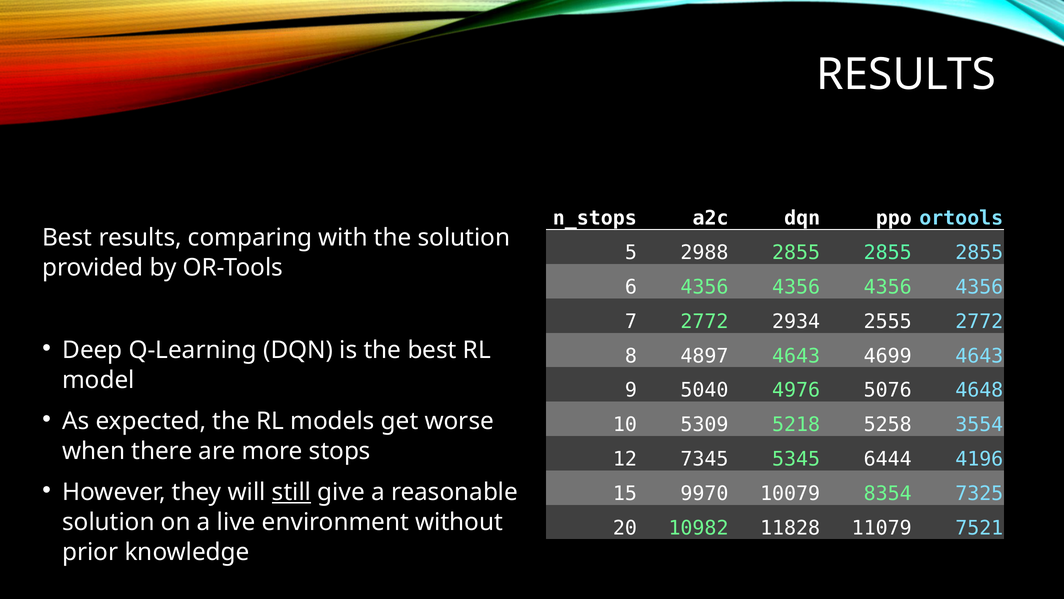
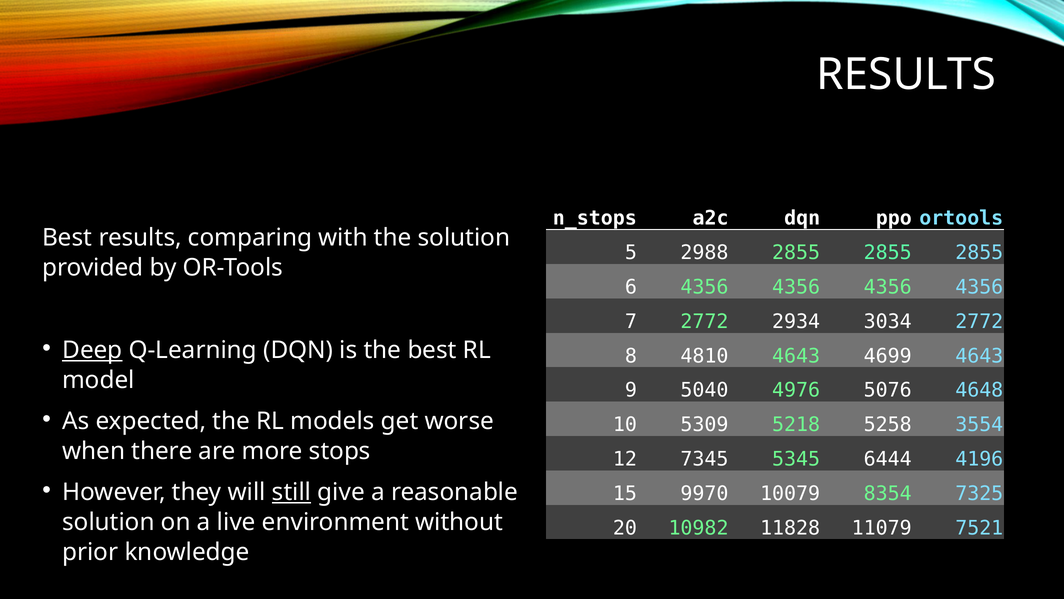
2555: 2555 -> 3034
Deep underline: none -> present
4897: 4897 -> 4810
